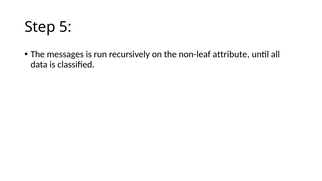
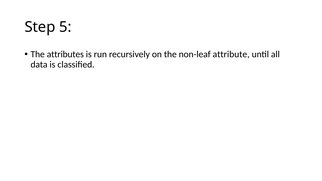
messages: messages -> attributes
